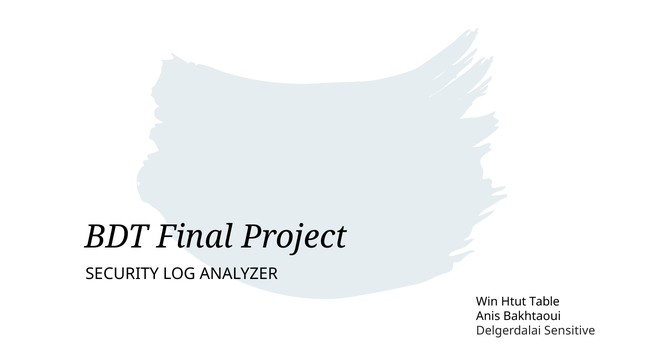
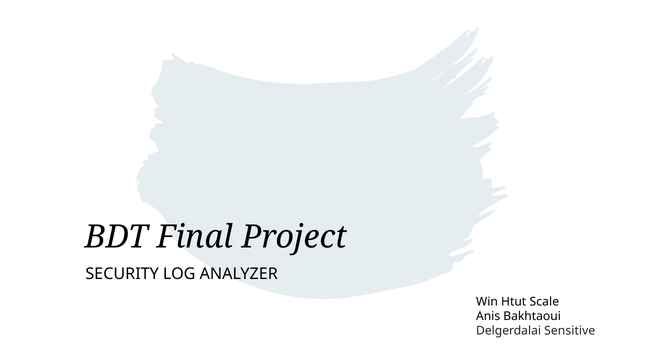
Table: Table -> Scale
